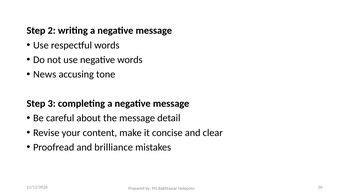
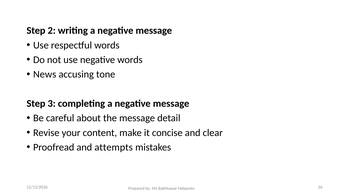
brilliance: brilliance -> attempts
